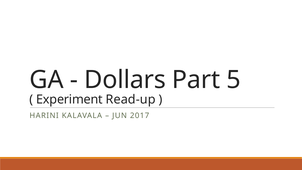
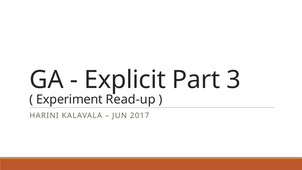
Dollars: Dollars -> Explicit
5: 5 -> 3
